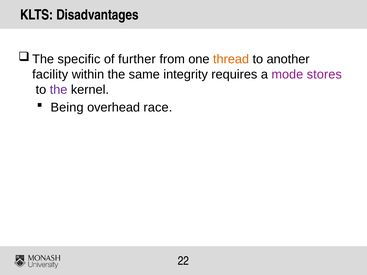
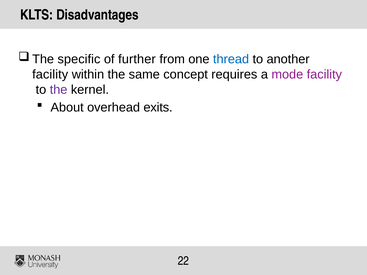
thread colour: orange -> blue
integrity: integrity -> concept
mode stores: stores -> facility
Being: Being -> About
race: race -> exits
